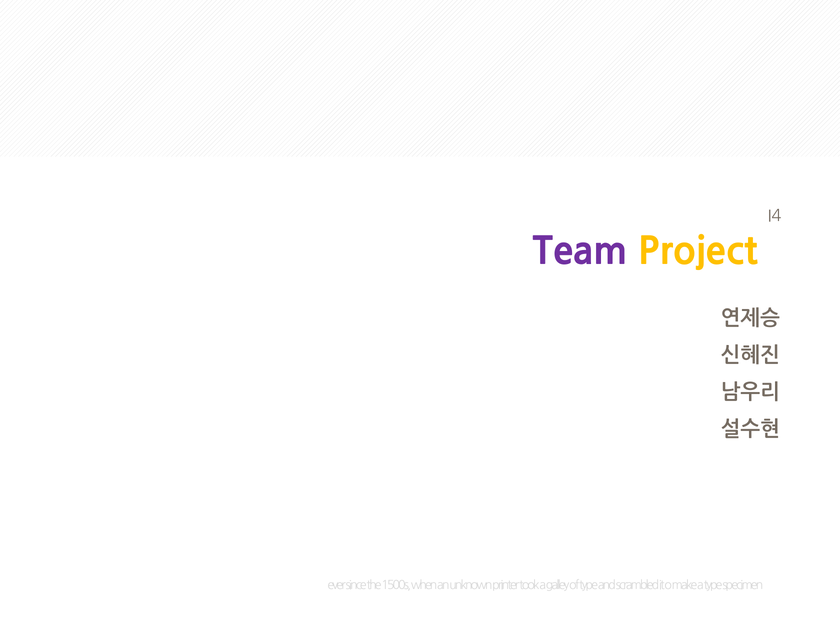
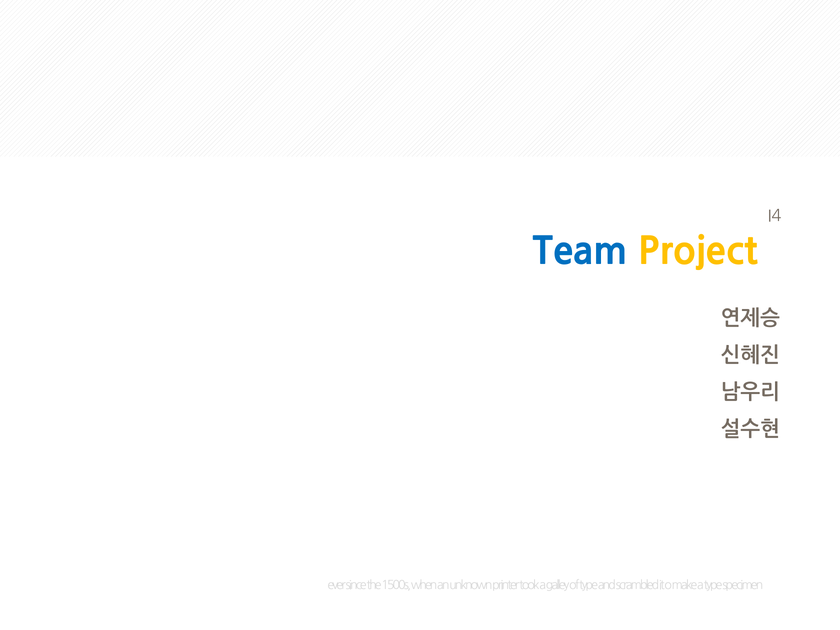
Team colour: purple -> blue
